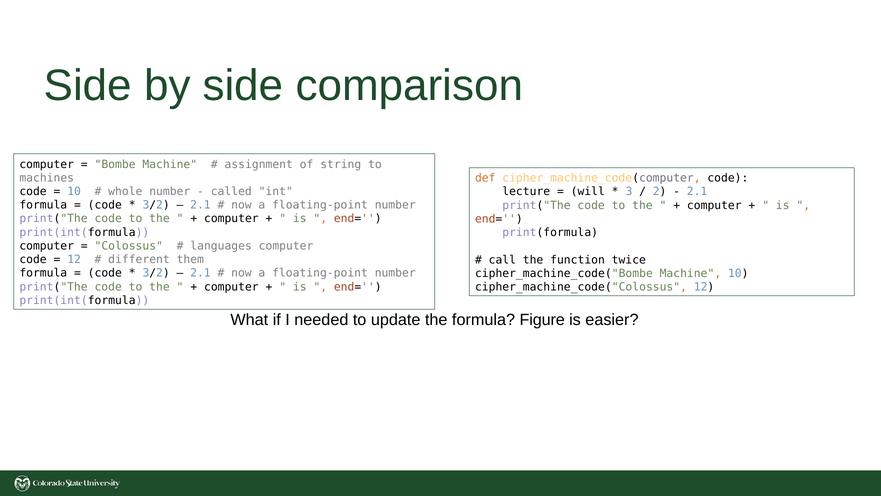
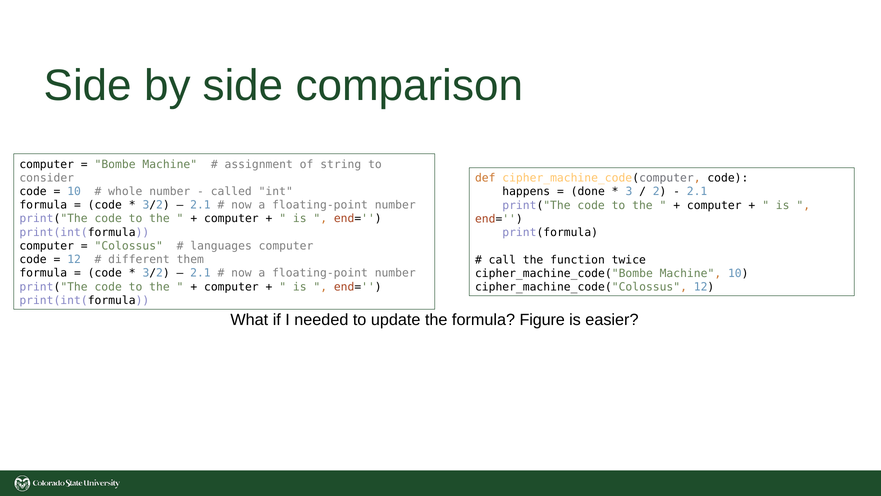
machines: machines -> consider
lecture: lecture -> happens
will: will -> done
